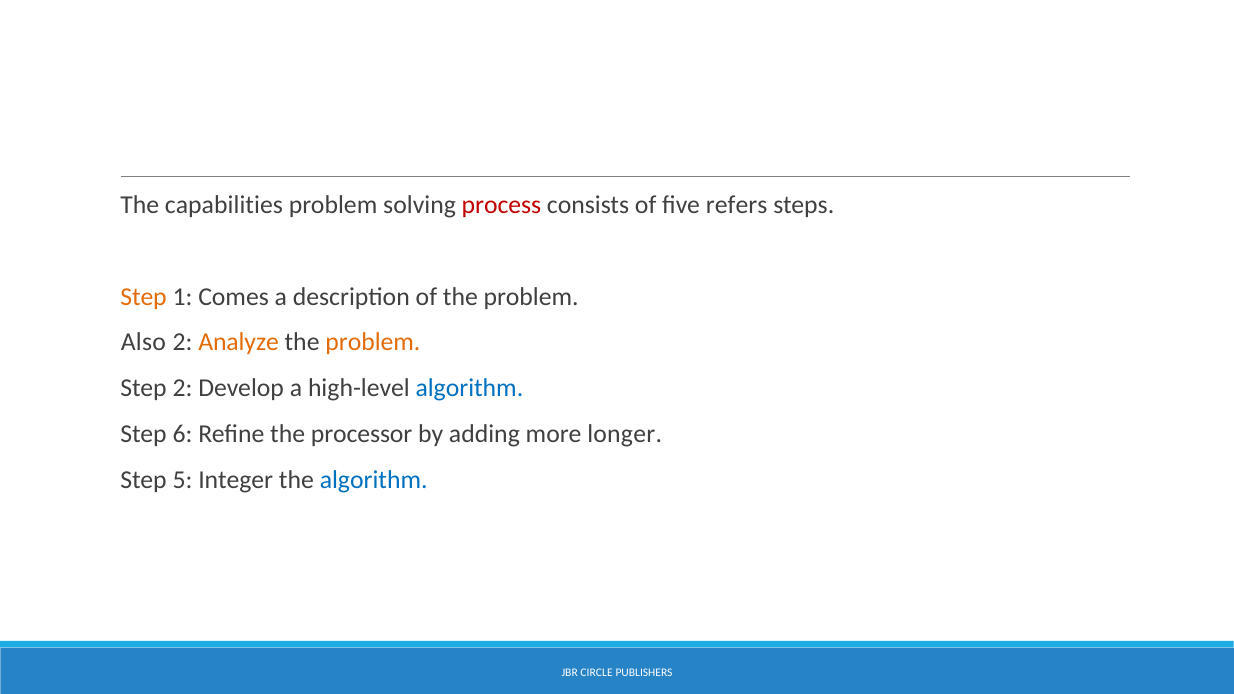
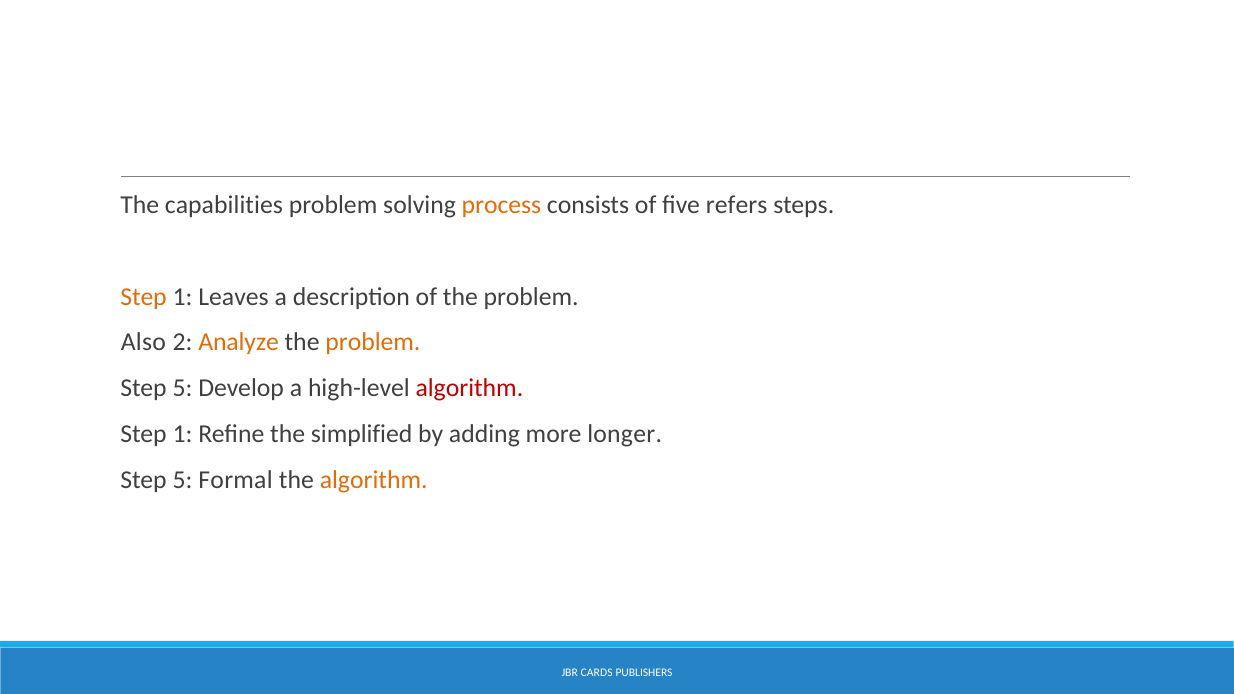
process colour: red -> orange
Comes: Comes -> Leaves
2 at (182, 388): 2 -> 5
algorithm at (469, 388) colour: blue -> red
6 at (182, 434): 6 -> 1
processor: processor -> simplified
Integer: Integer -> Formal
algorithm at (374, 480) colour: blue -> orange
CIRCLE: CIRCLE -> CARDS
